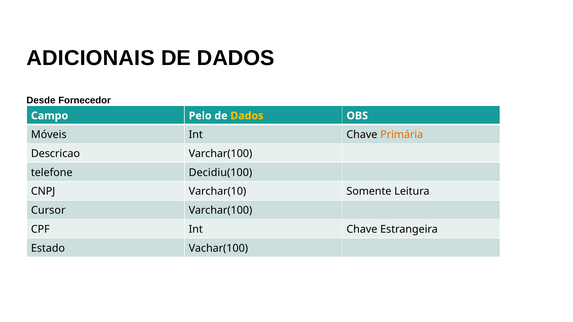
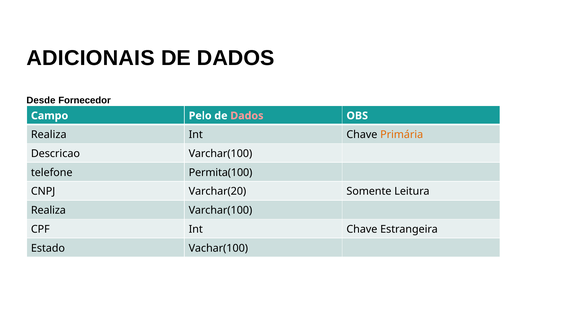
Dados at (247, 116) colour: yellow -> pink
Móveis at (49, 135): Móveis -> Realiza
Decidiu(100: Decidiu(100 -> Permita(100
Varchar(10: Varchar(10 -> Varchar(20
Cursor at (48, 210): Cursor -> Realiza
